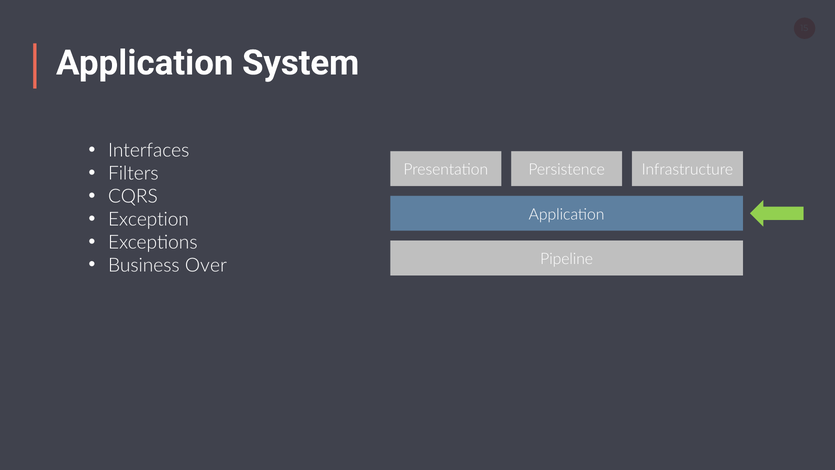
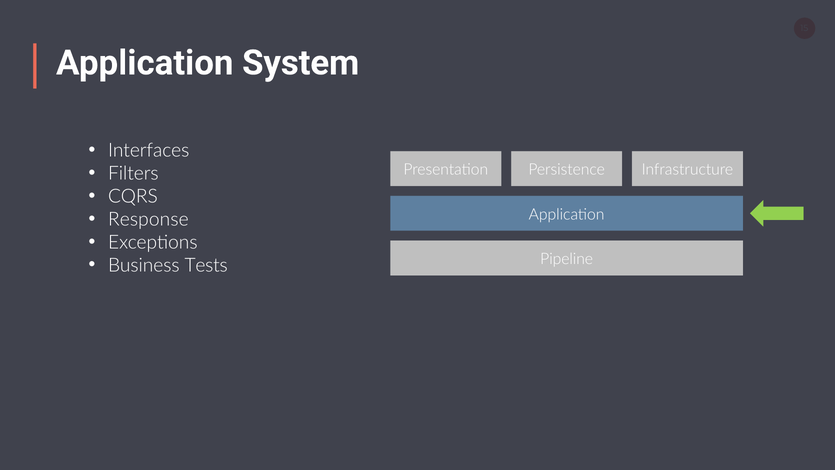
Exception: Exception -> Response
Over: Over -> Tests
